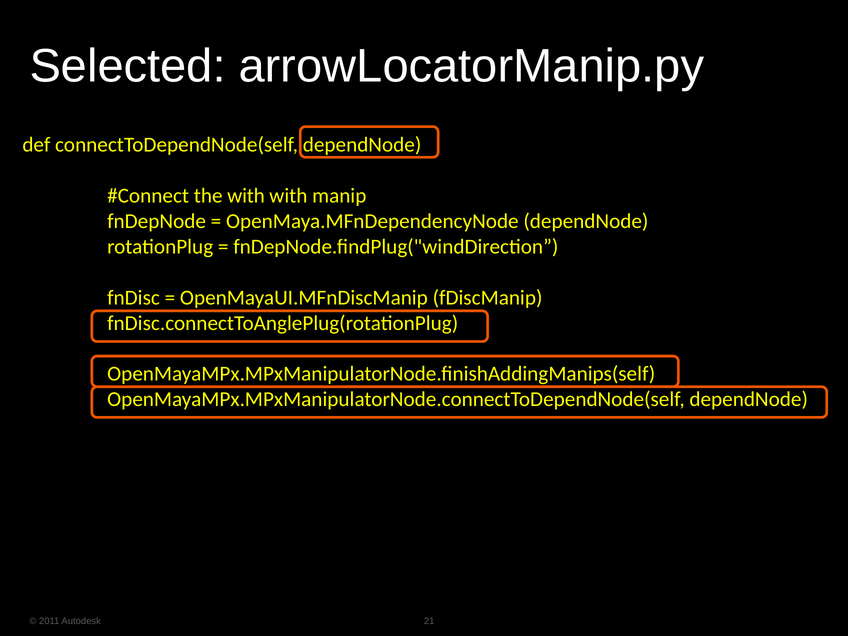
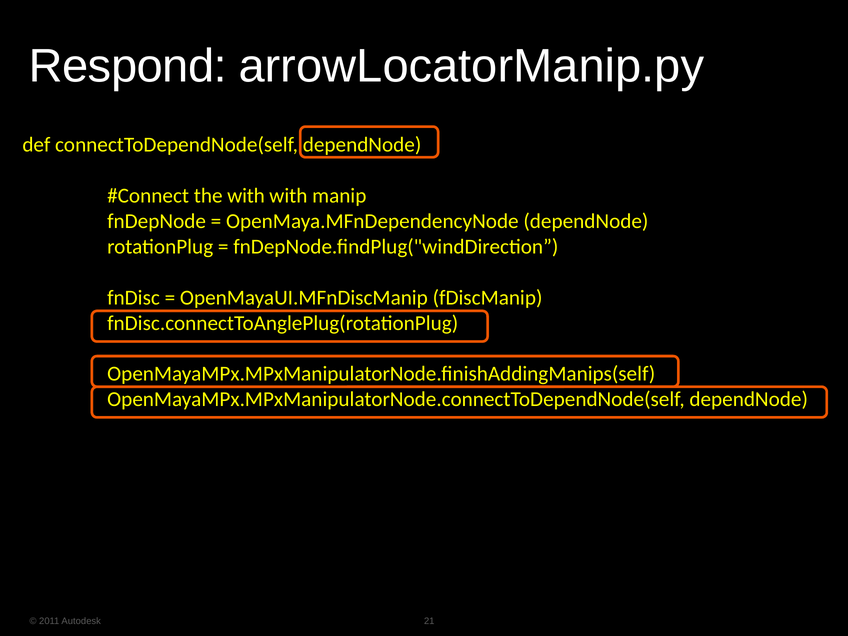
Selected: Selected -> Respond
